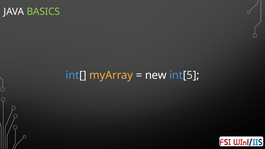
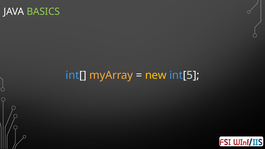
new colour: white -> yellow
